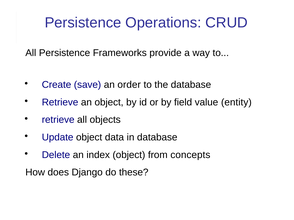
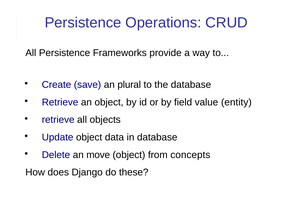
order: order -> plural
index: index -> move
